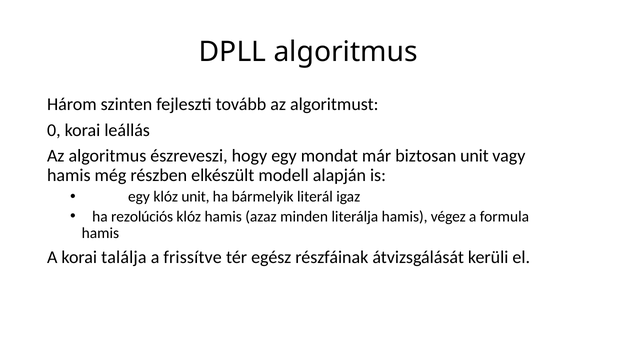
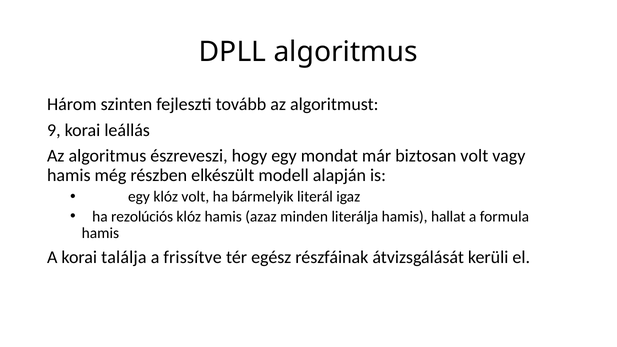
0: 0 -> 9
biztosan unit: unit -> volt
klóz unit: unit -> volt
végez: végez -> hallat
